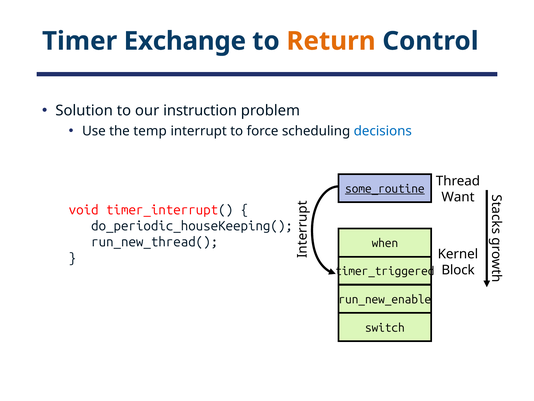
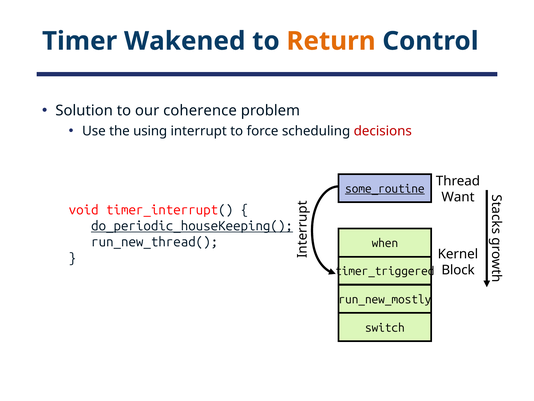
Exchange: Exchange -> Wakened
instruction: instruction -> coherence
temp: temp -> using
decisions colour: blue -> red
do_periodic_houseKeeping( underline: none -> present
run_new_enable: run_new_enable -> run_new_mostly
